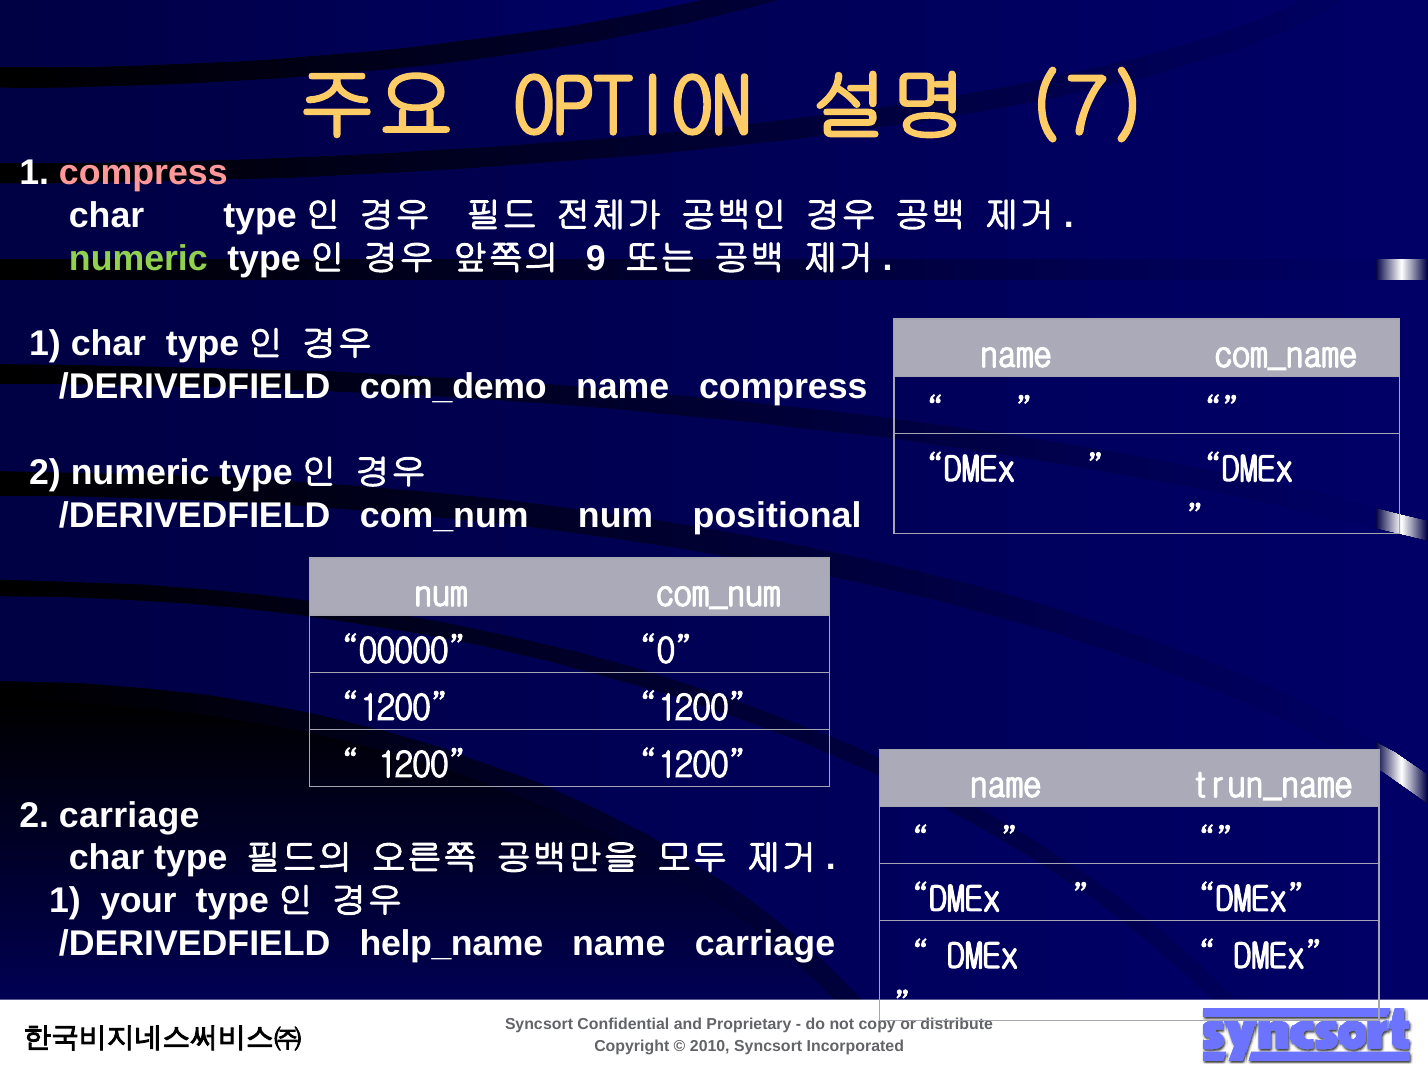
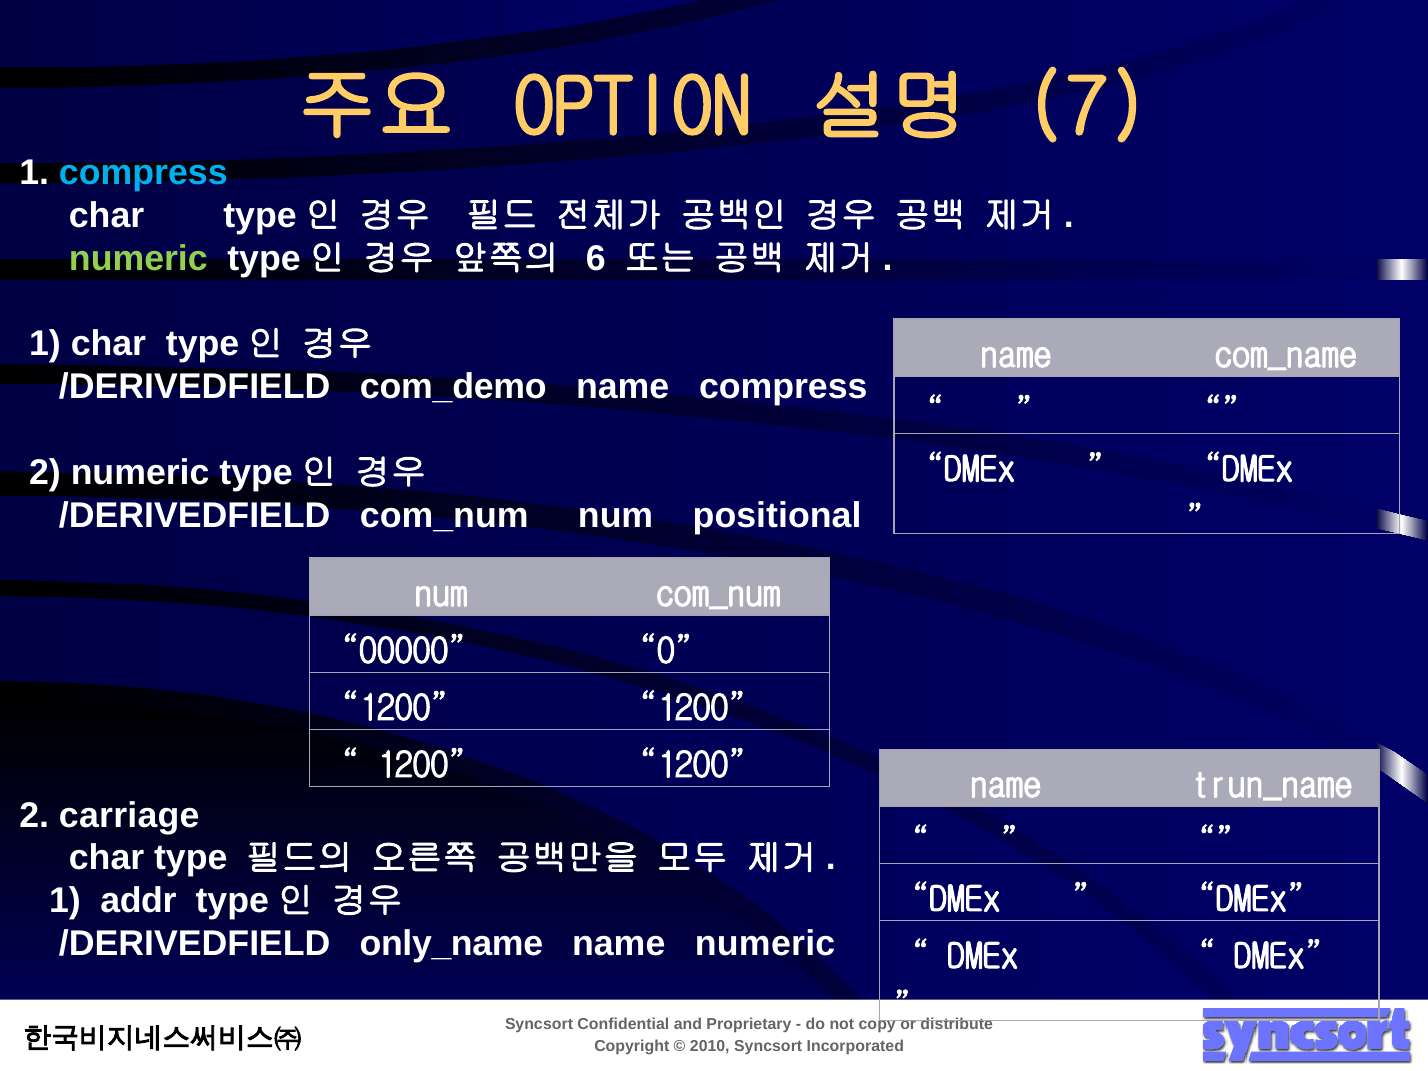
compress at (143, 173) colour: pink -> light blue
9: 9 -> 6
your: your -> addr
help_name: help_name -> only_name
name carriage: carriage -> numeric
